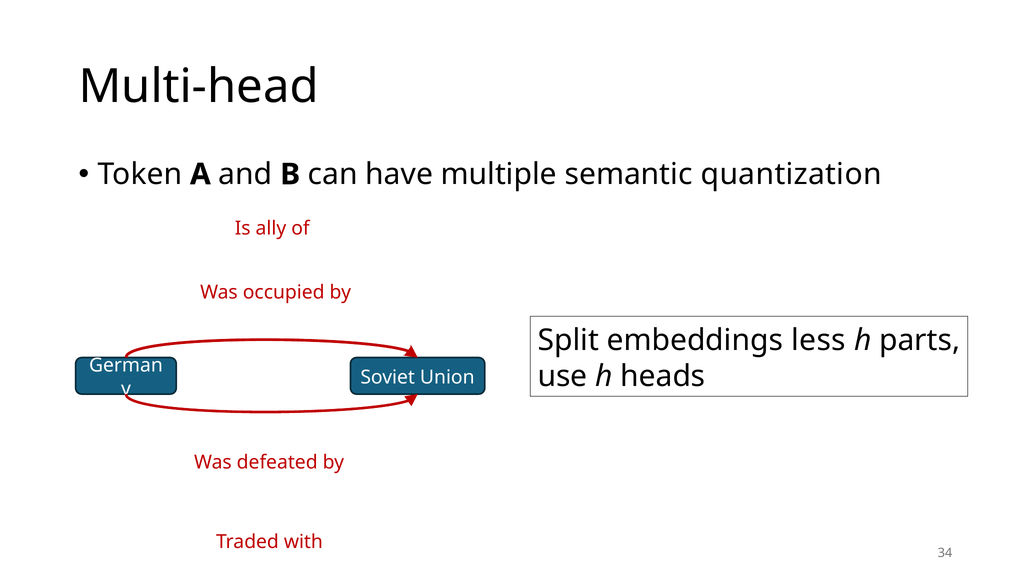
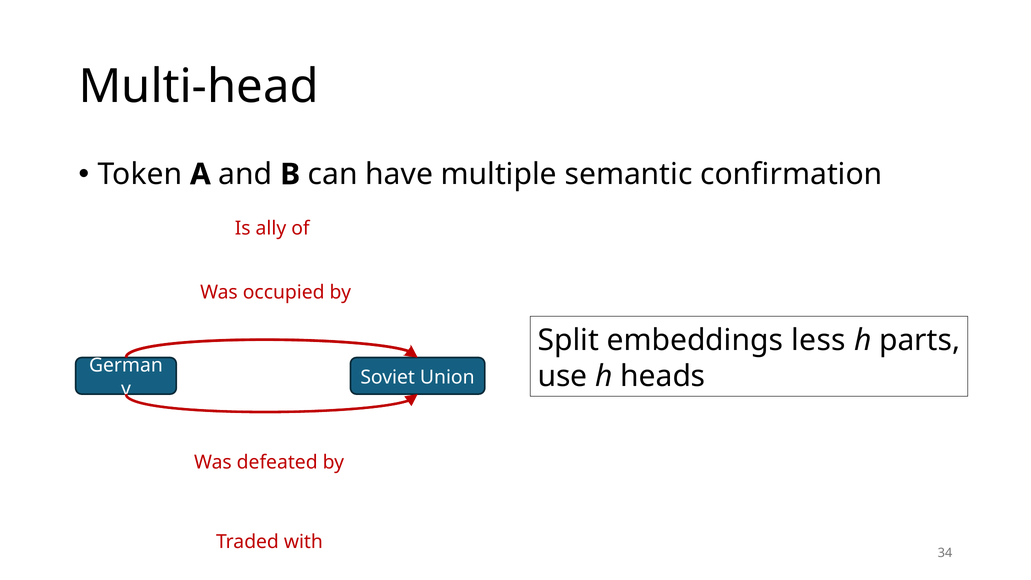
quantization: quantization -> confirmation
